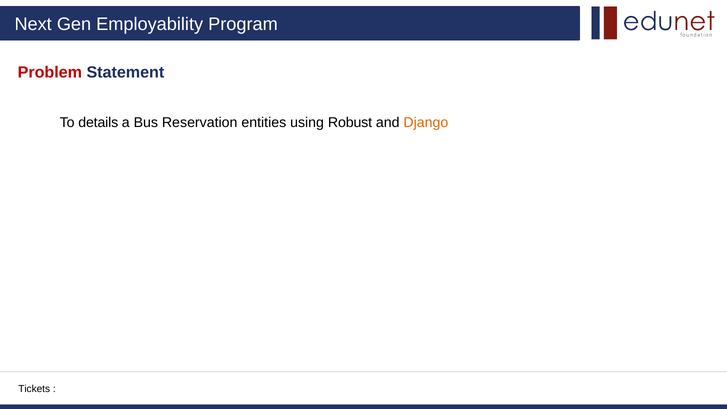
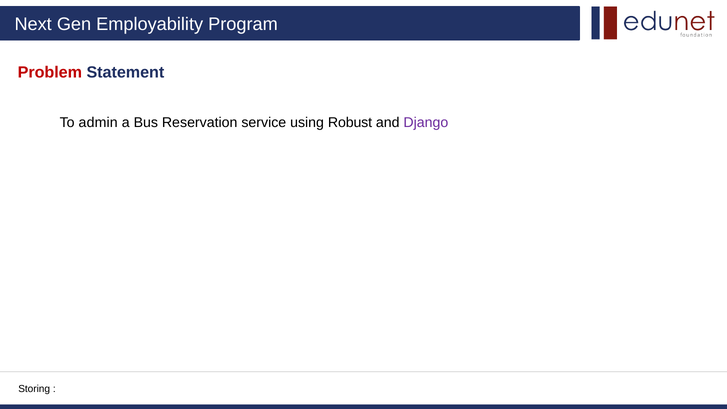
details: details -> admin
entities: entities -> service
Django colour: orange -> purple
Tickets: Tickets -> Storing
